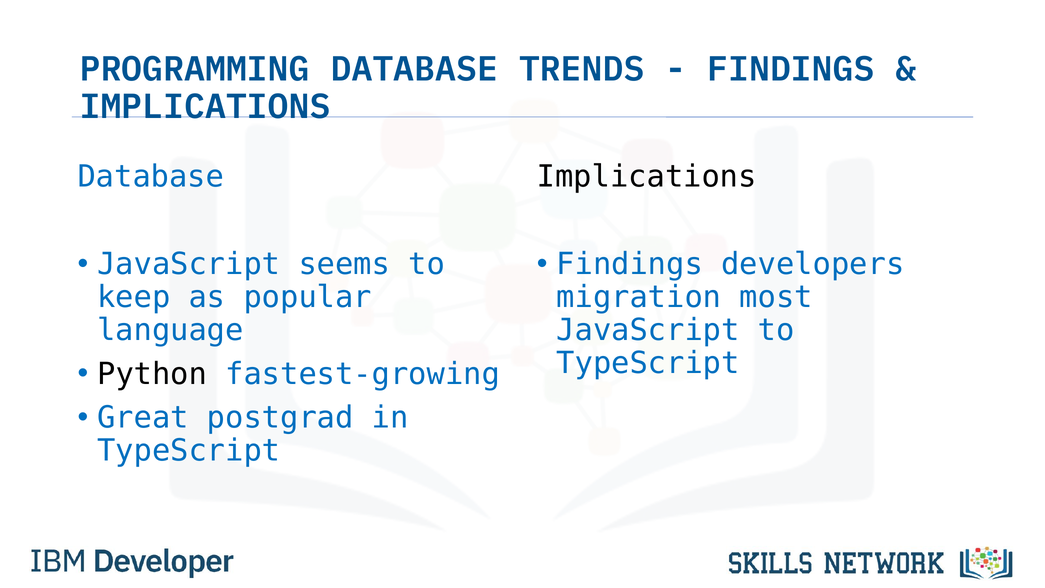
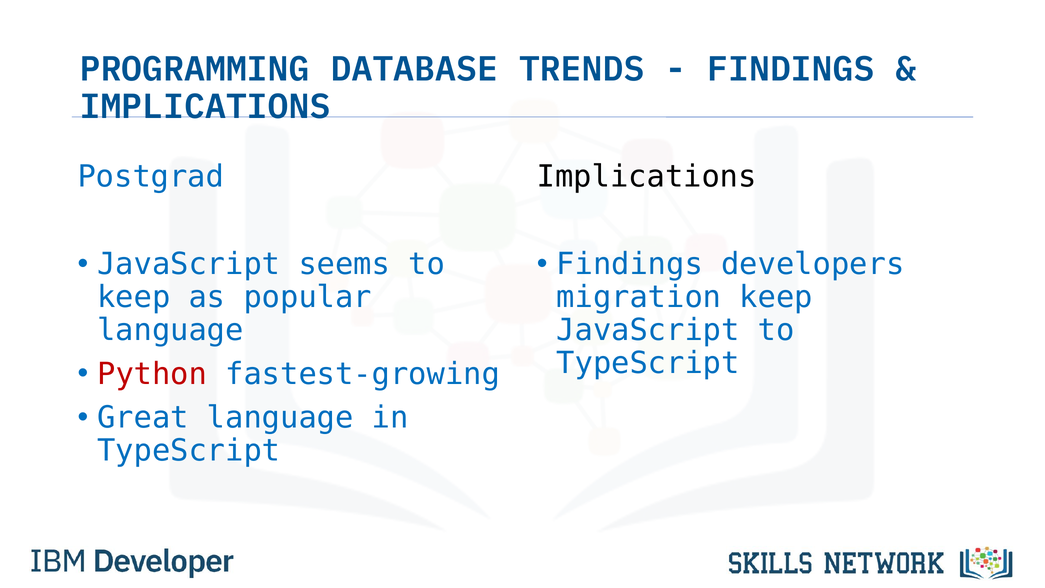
Database at (151, 177): Database -> Postgrad
migration most: most -> keep
Python colour: black -> red
Great postgrad: postgrad -> language
